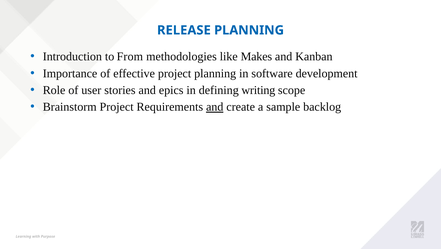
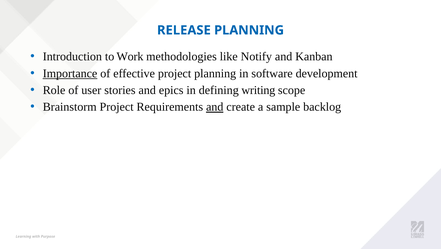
From: From -> Work
Makes: Makes -> Notify
Importance underline: none -> present
